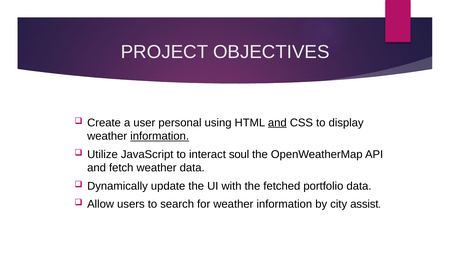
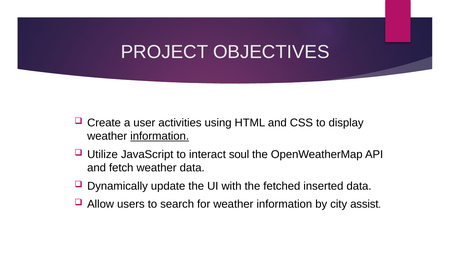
personal: personal -> activities
and at (277, 123) underline: present -> none
portfolio: portfolio -> inserted
